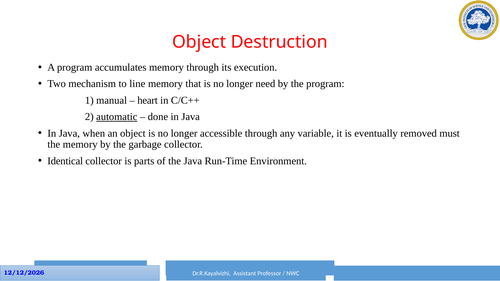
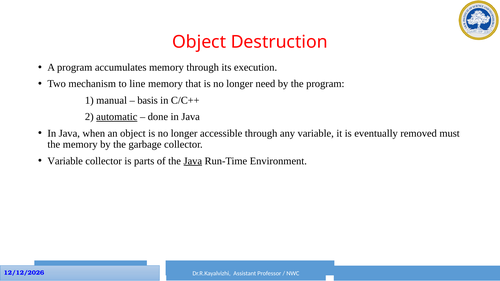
heart: heart -> basis
Identical at (65, 161): Identical -> Variable
Java at (193, 161) underline: none -> present
